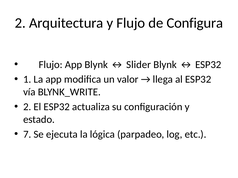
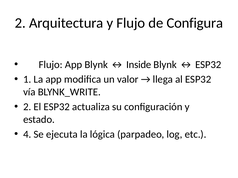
Slider: Slider -> Inside
7: 7 -> 4
